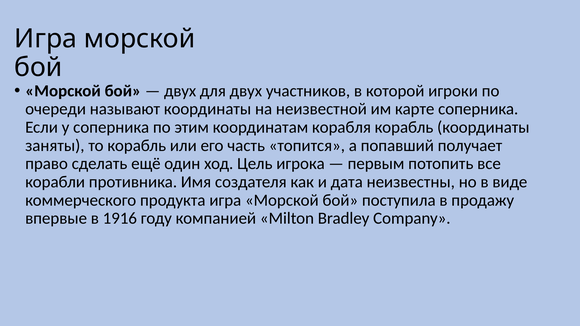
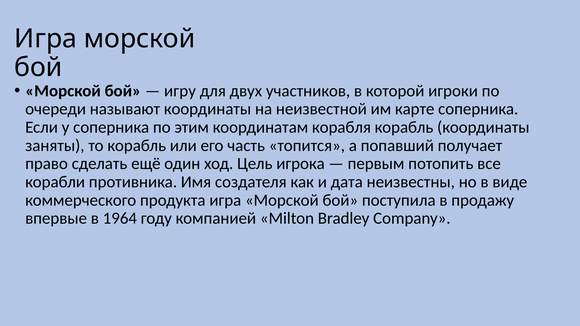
двух at (180, 91): двух -> игру
1916: 1916 -> 1964
